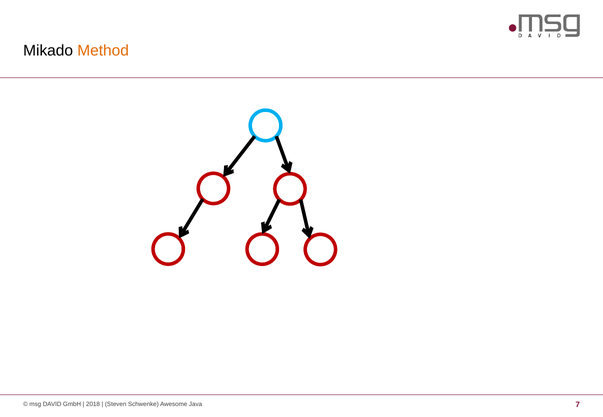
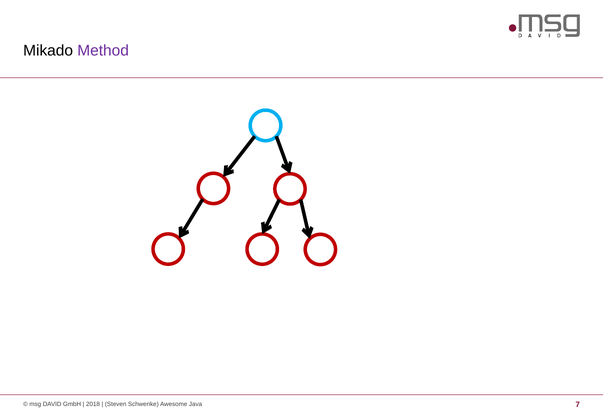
Method colour: orange -> purple
